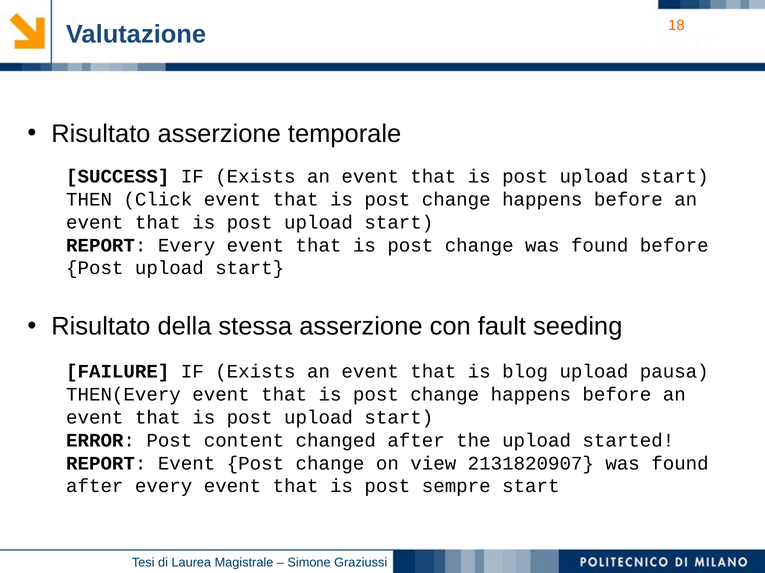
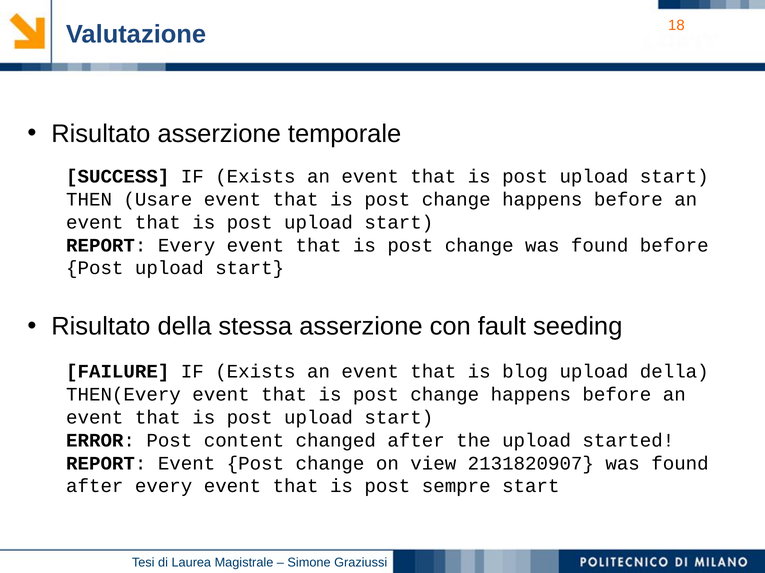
Click: Click -> Usare
upload pausa: pausa -> della
